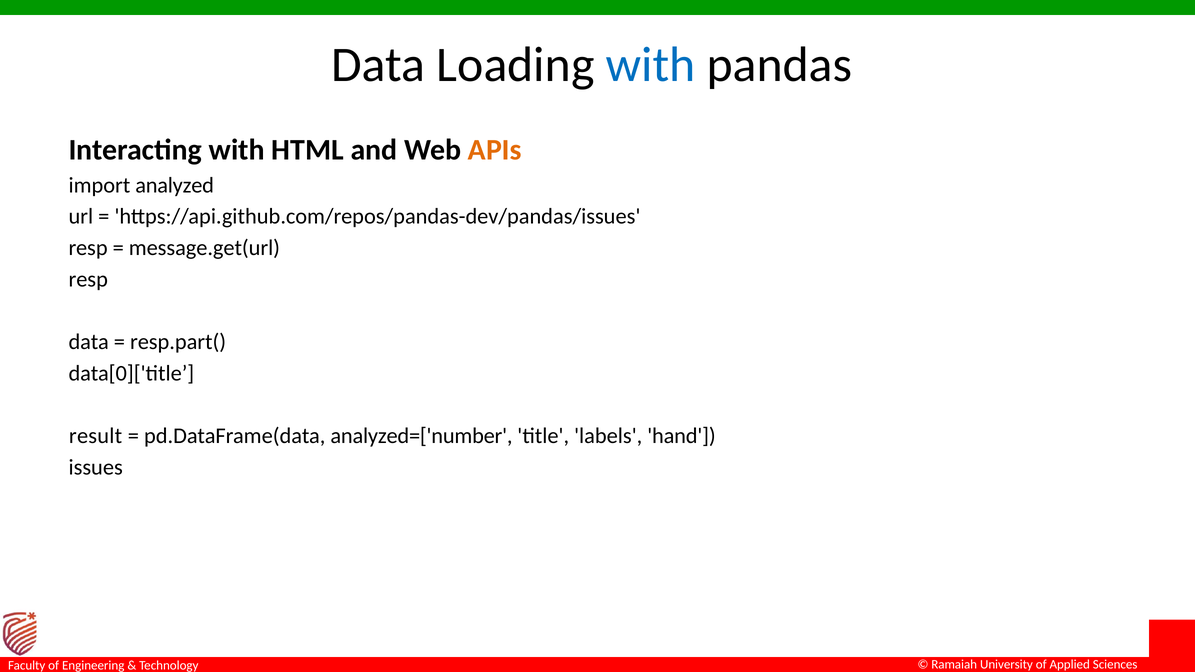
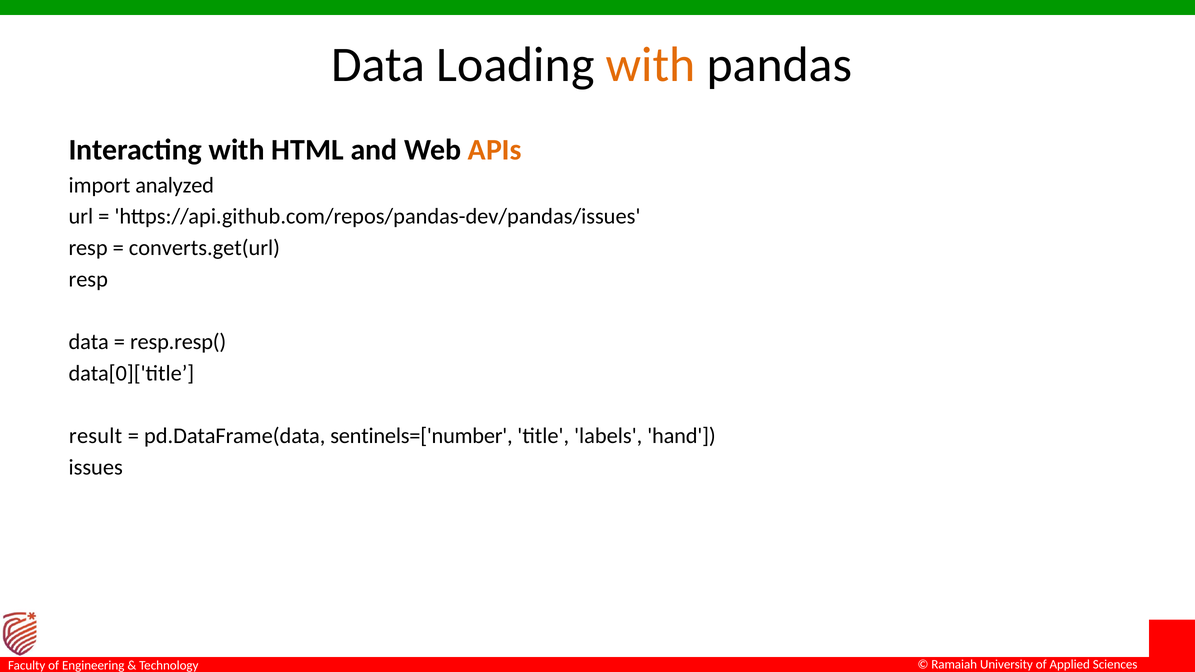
with at (651, 65) colour: blue -> orange
message.get(url: message.get(url -> converts.get(url
resp.part(: resp.part( -> resp.resp(
analyzed=['number: analyzed=['number -> sentinels=['number
